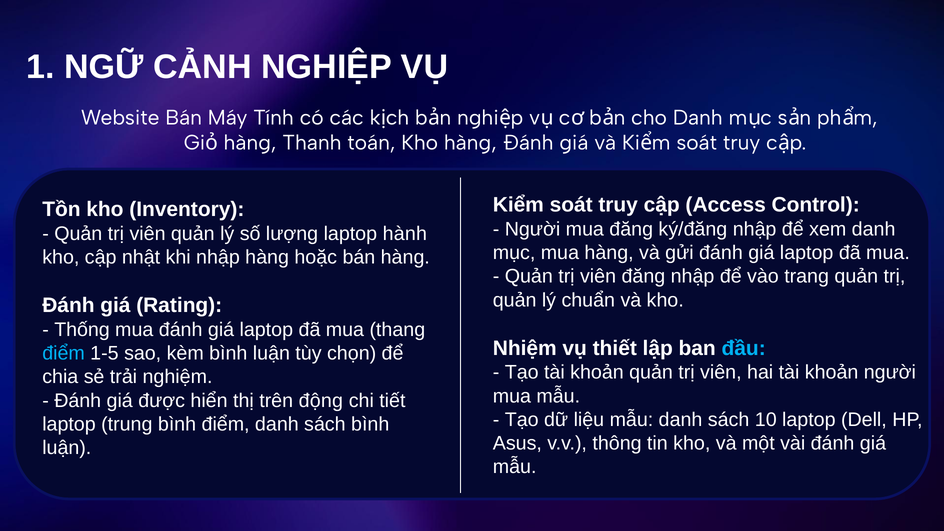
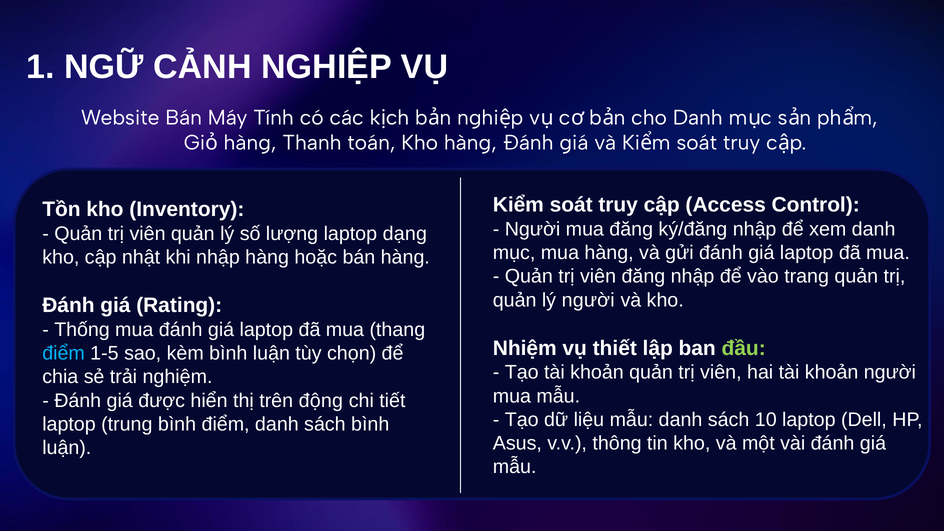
hành: hành -> dạng
lý chuẩn: chuẩn -> người
đầu colour: light blue -> light green
